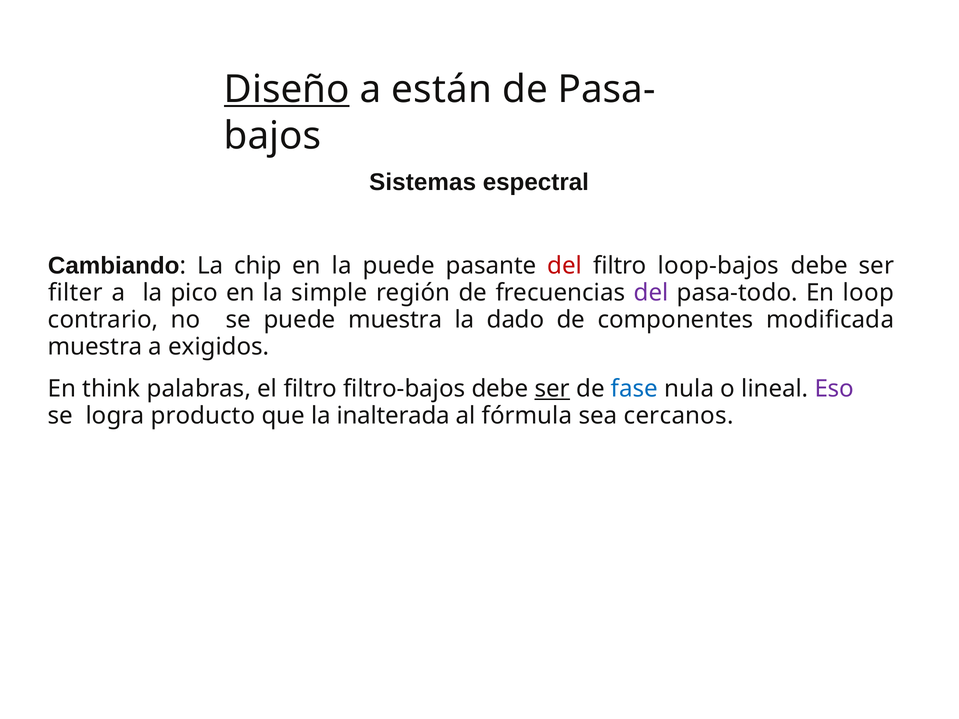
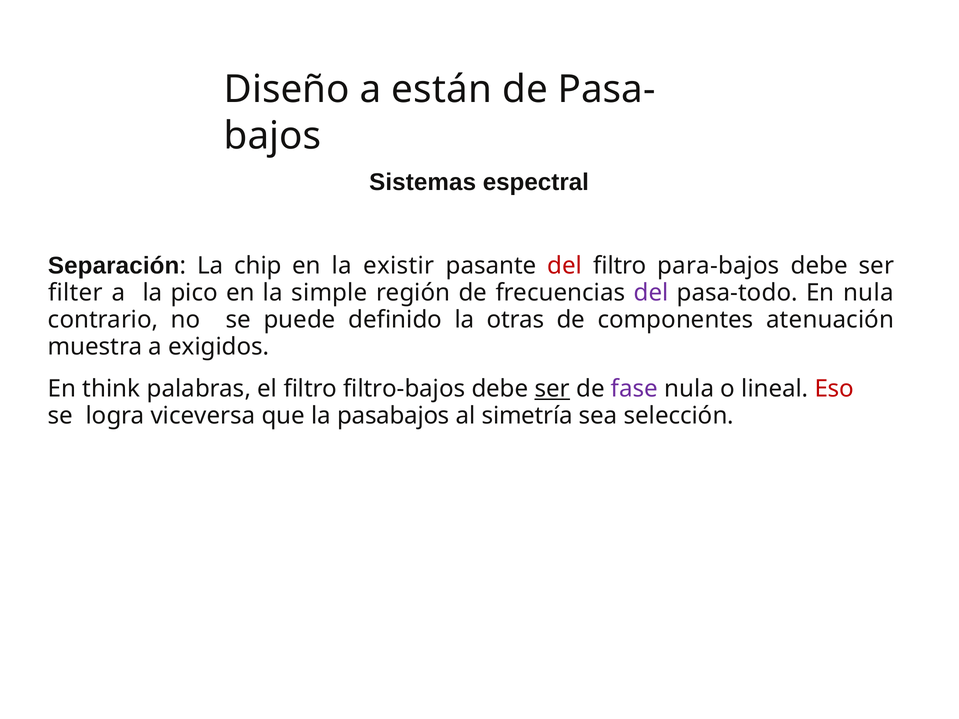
Diseño underline: present -> none
Cambiando: Cambiando -> Separación
la puede: puede -> existir
loop-bajos: loop-bajos -> para-bajos
En loop: loop -> nula
puede muestra: muestra -> definido
dado: dado -> otras
modificada: modificada -> atenuación
fase colour: blue -> purple
Eso colour: purple -> red
producto: producto -> viceversa
inalterada: inalterada -> pasabajos
fórmula: fórmula -> simetría
cercanos: cercanos -> selección
